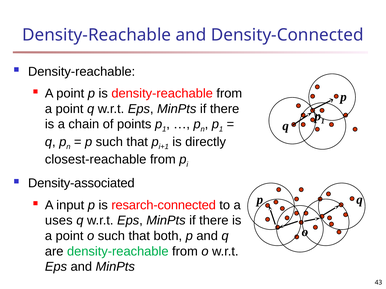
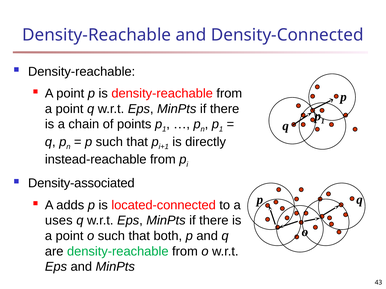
closest-reachable: closest-reachable -> instead-reachable
input: input -> adds
resarch-connected: resarch-connected -> located-connected
